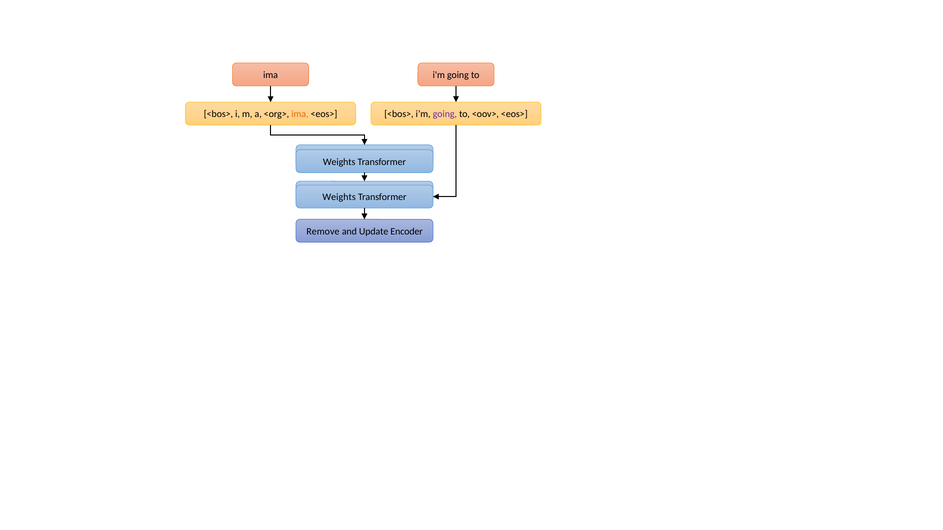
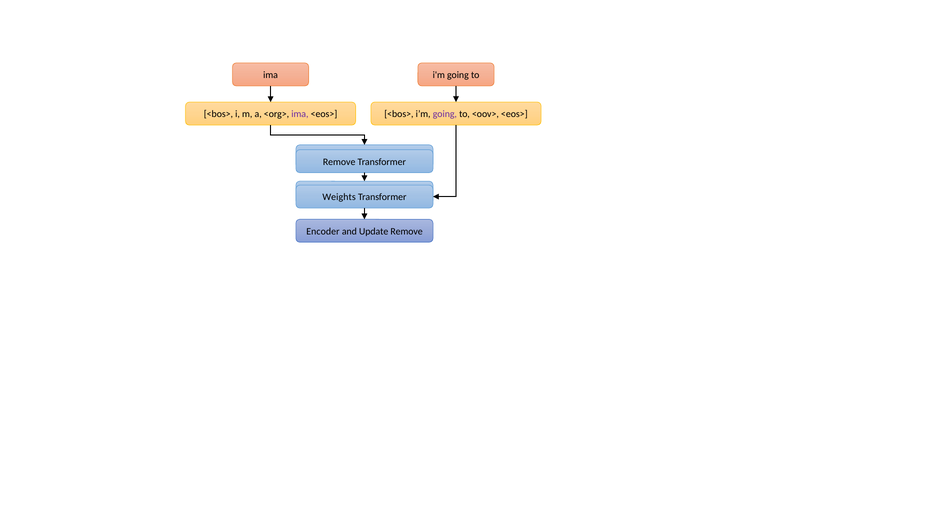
ima at (300, 114) colour: orange -> purple
Weights at (339, 162): Weights -> Remove
Remove: Remove -> Encoder
Update Encoder: Encoder -> Remove
